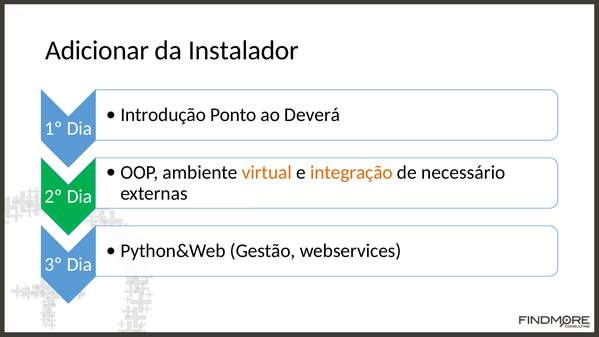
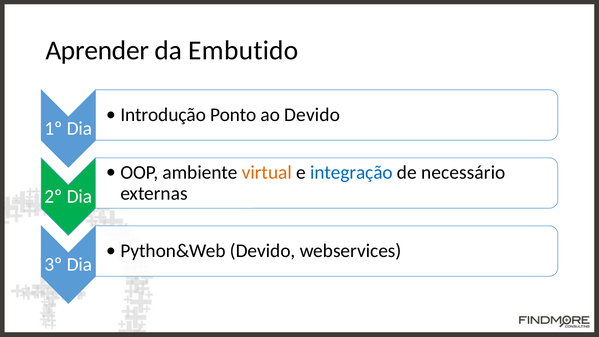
Adicionar: Adicionar -> Aprender
Instalador: Instalador -> Embutido
ao Deverá: Deverá -> Devido
integração colour: orange -> blue
Python&Web Gestão: Gestão -> Devido
